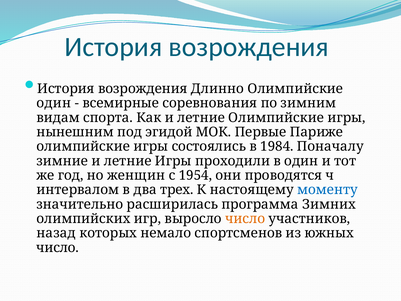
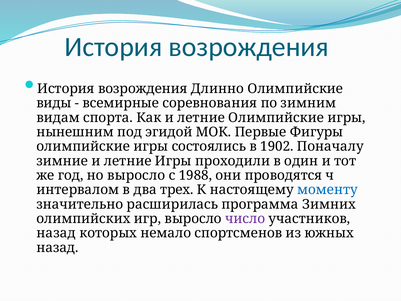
один at (54, 103): один -> виды
Париже: Париже -> Фигуры
1984: 1984 -> 1902
но женщин: женщин -> выросло
1954: 1954 -> 1988
число at (245, 219) colour: orange -> purple
число at (58, 247): число -> назад
